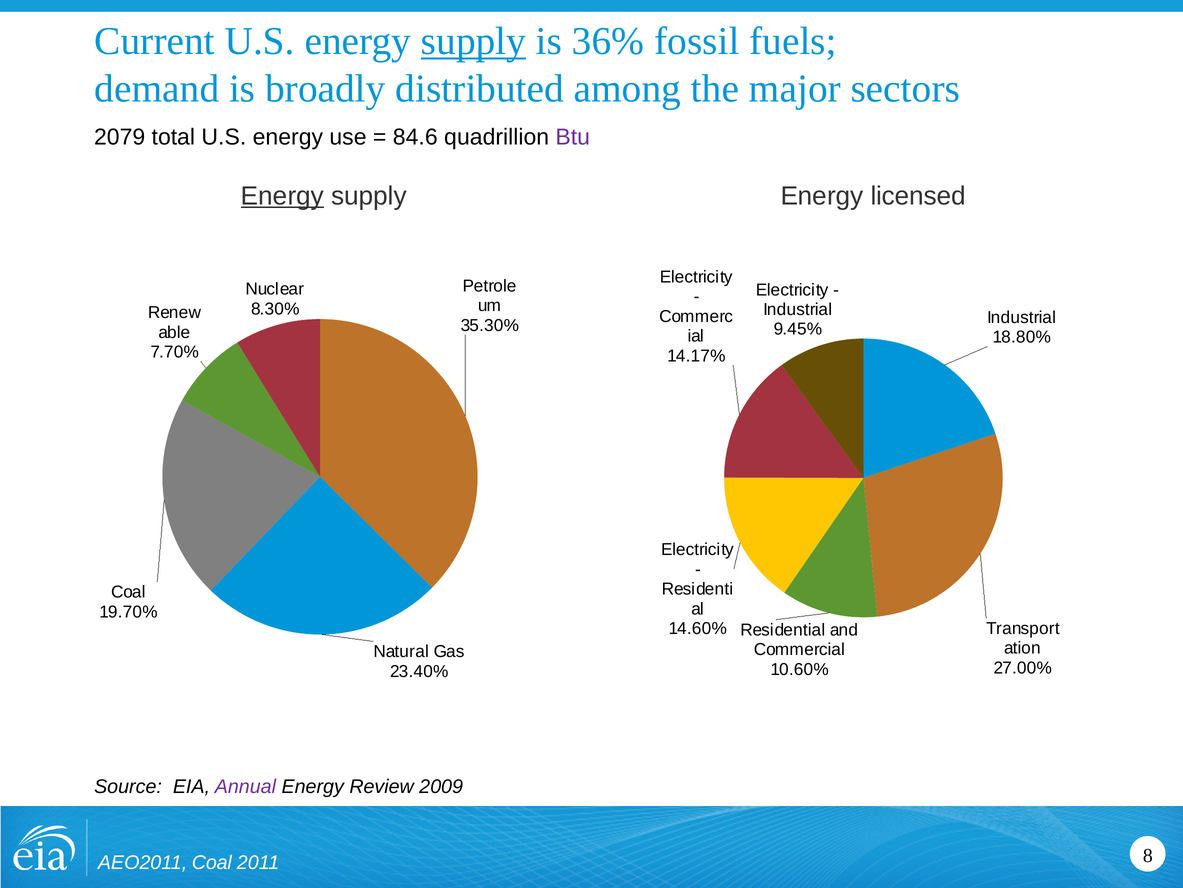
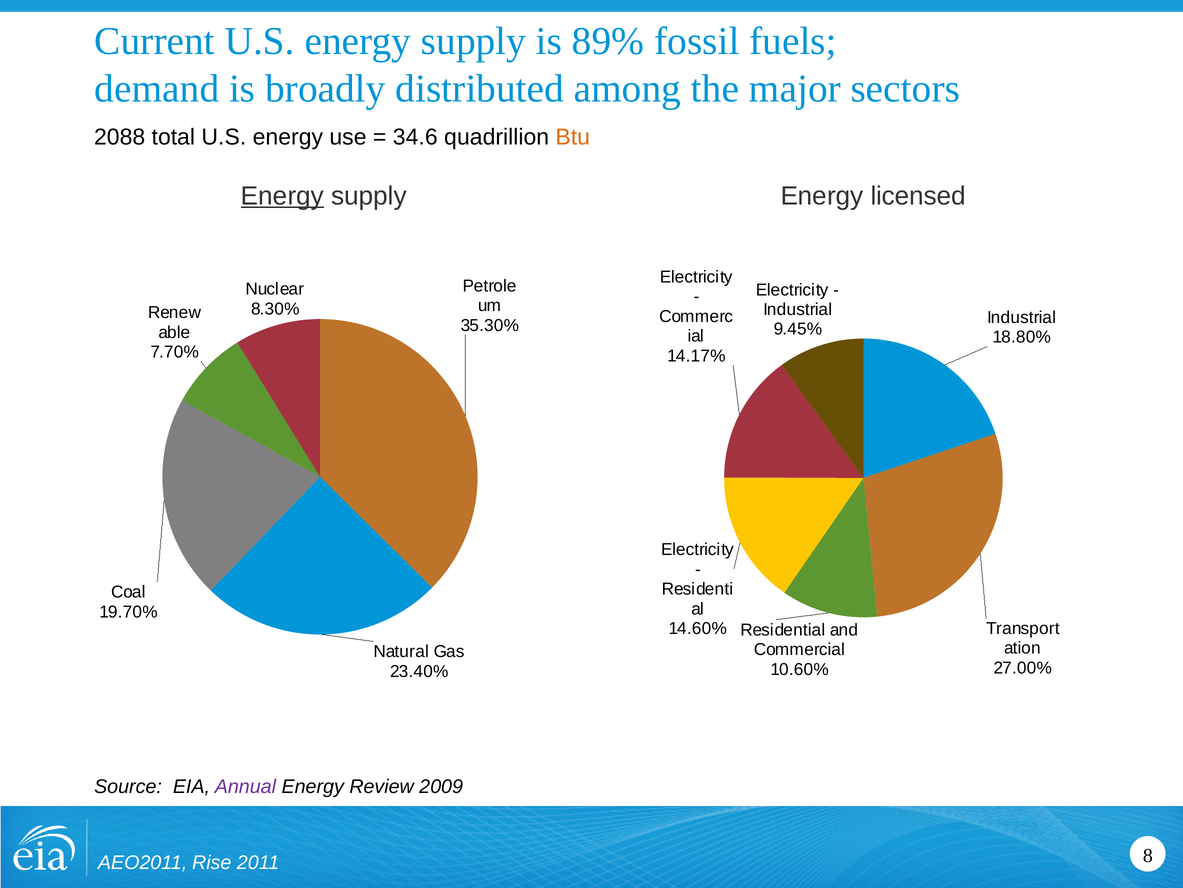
supply at (474, 41) underline: present -> none
36%: 36% -> 89%
2079: 2079 -> 2088
84.6: 84.6 -> 34.6
Btu colour: purple -> orange
AEO2011 Coal: Coal -> Rise
